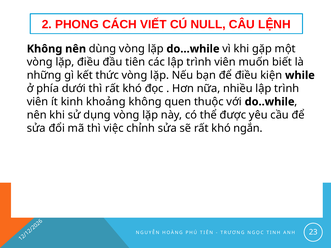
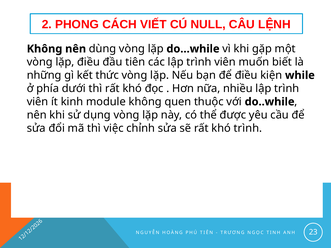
khoảng: khoảng -> module
khó ngắn: ngắn -> trình
